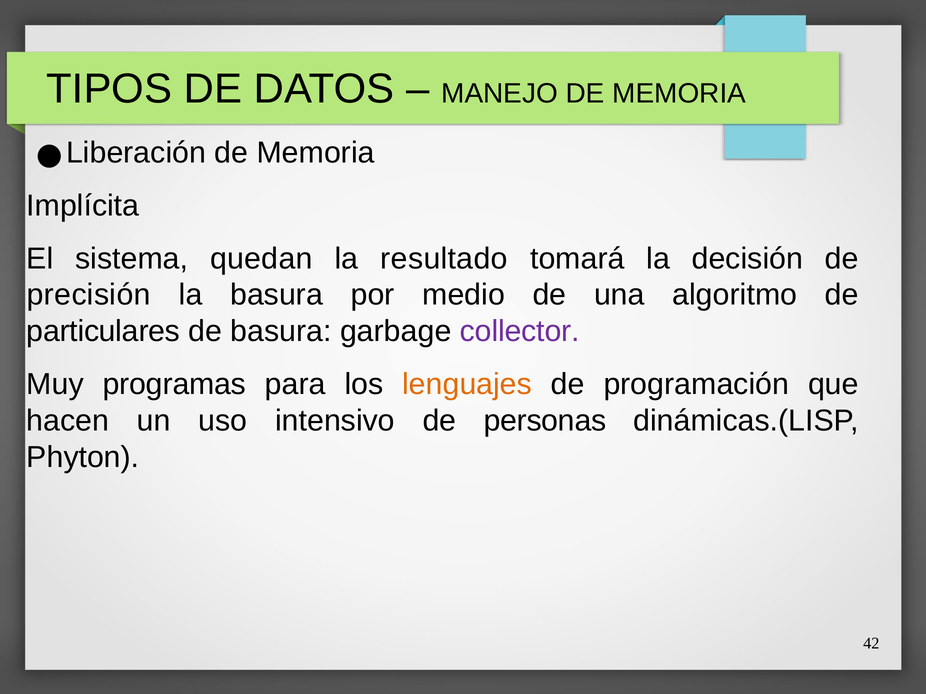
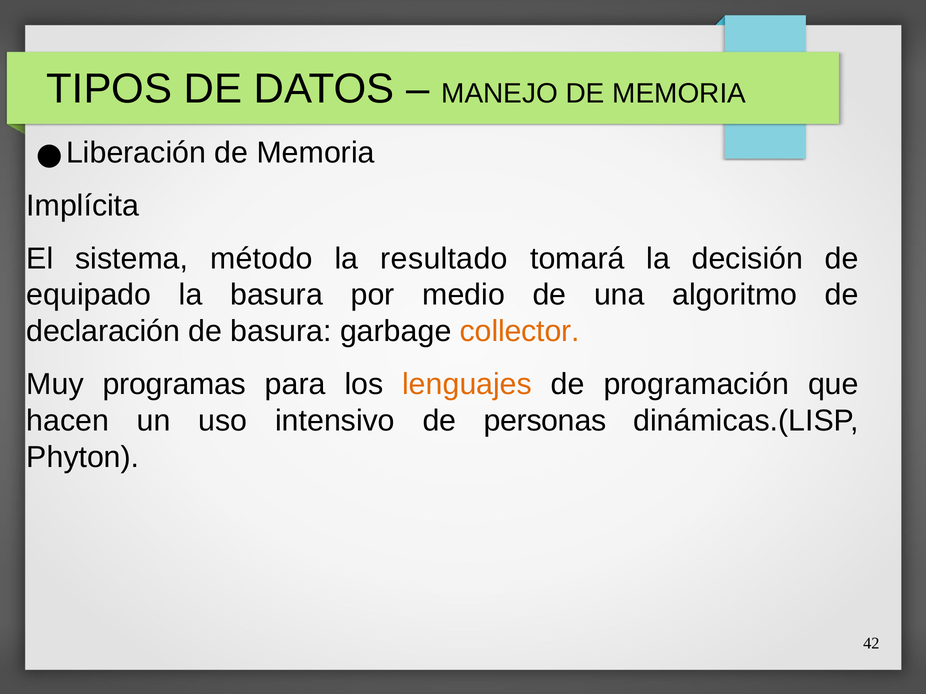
quedan: quedan -> método
precisión: precisión -> equipado
particulares: particulares -> declaración
collector colour: purple -> orange
